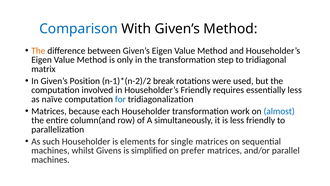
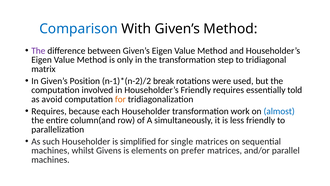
The at (38, 51) colour: orange -> purple
essentially less: less -> told
naïve: naïve -> avoid
for at (120, 99) colour: blue -> orange
Matrices at (49, 111): Matrices -> Requires
elements: elements -> simplified
simplified: simplified -> elements
